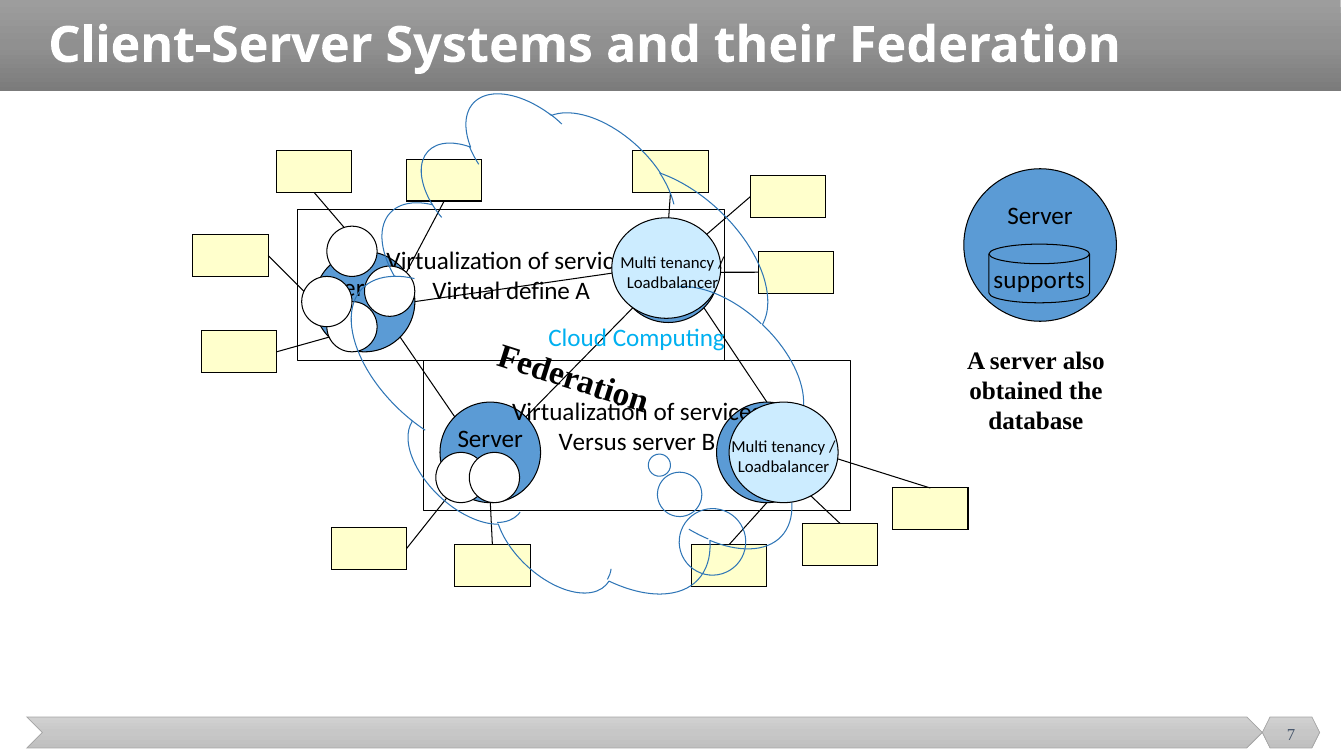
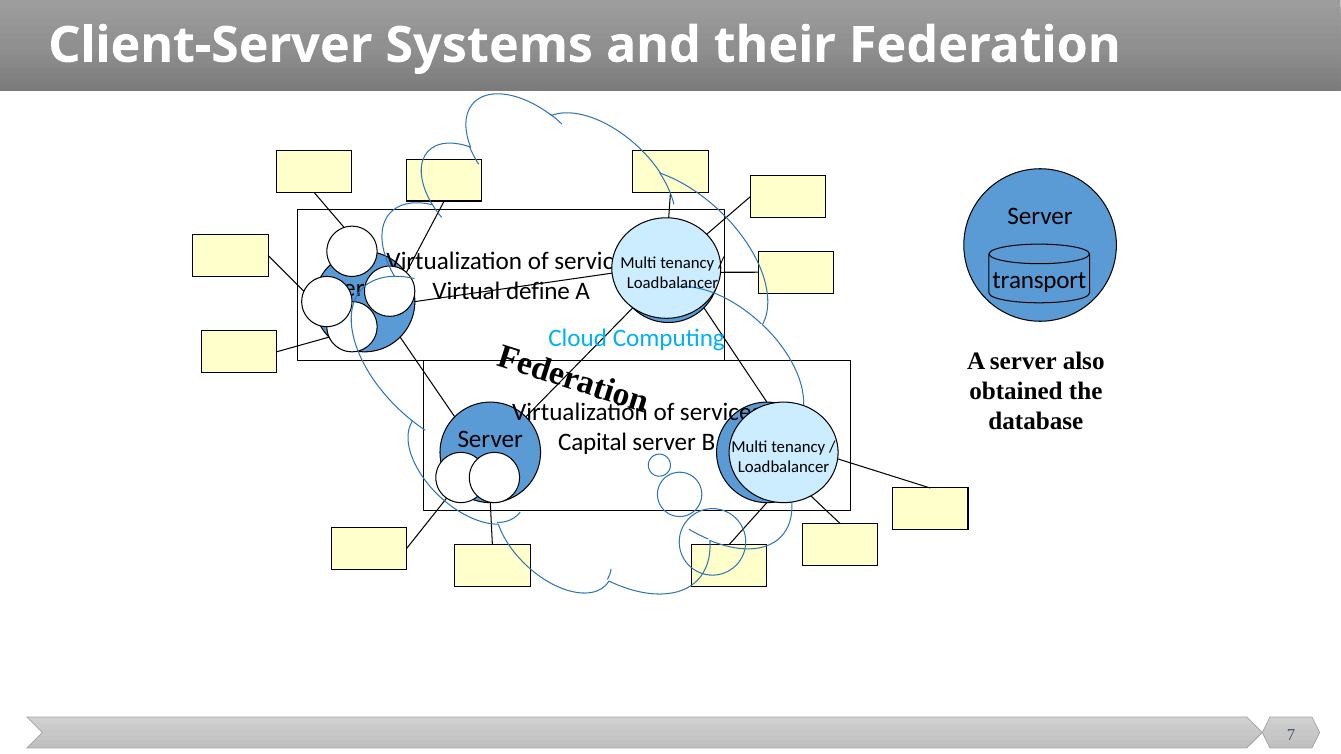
supports: supports -> transport
Versus: Versus -> Capital
